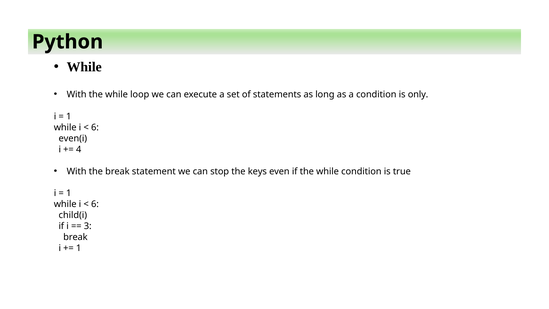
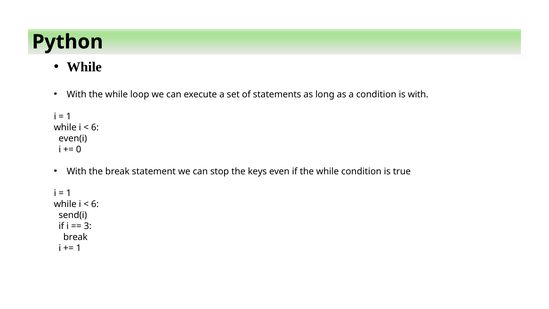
is only: only -> with
4: 4 -> 0
child(i: child(i -> send(i
